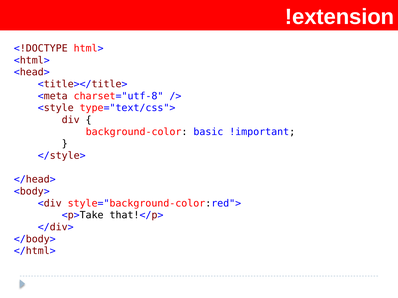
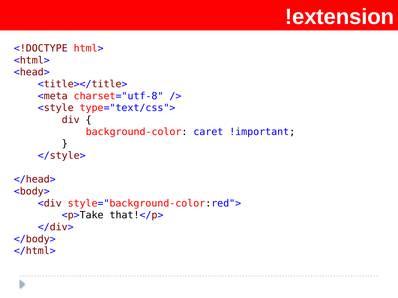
basic: basic -> caret
